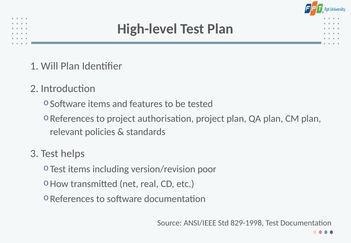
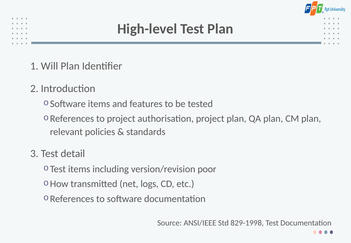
helps: helps -> detail
real: real -> logs
